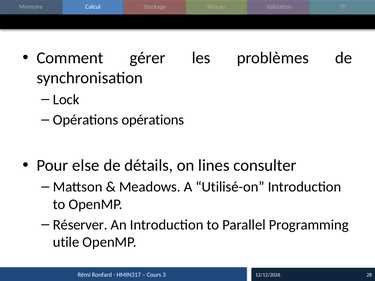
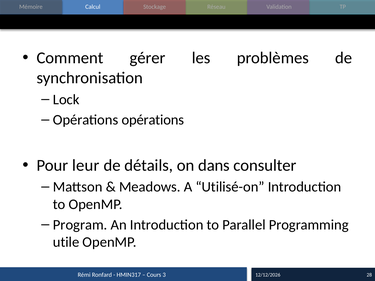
else: else -> leur
lines: lines -> dans
Réserver: Réserver -> Program
